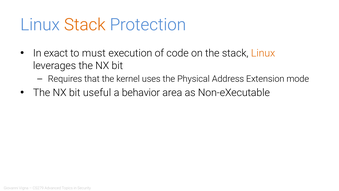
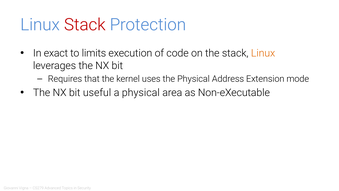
Stack at (85, 25) colour: orange -> red
must: must -> limits
a behavior: behavior -> physical
